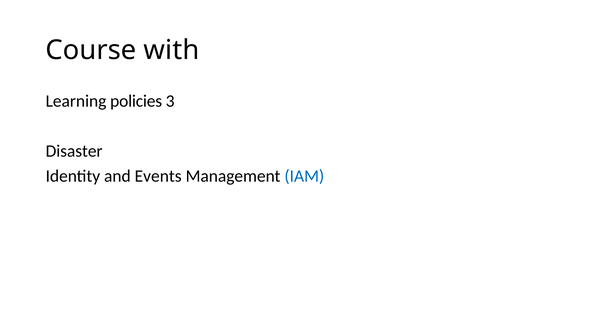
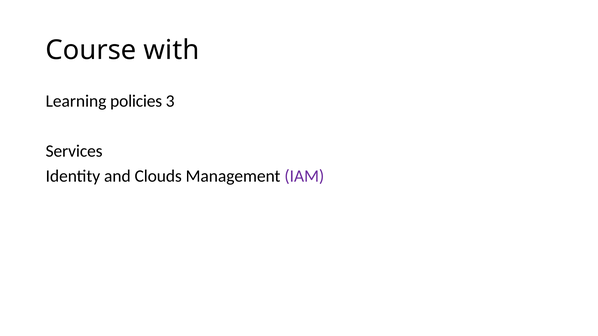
Disaster: Disaster -> Services
Events: Events -> Clouds
IAM colour: blue -> purple
